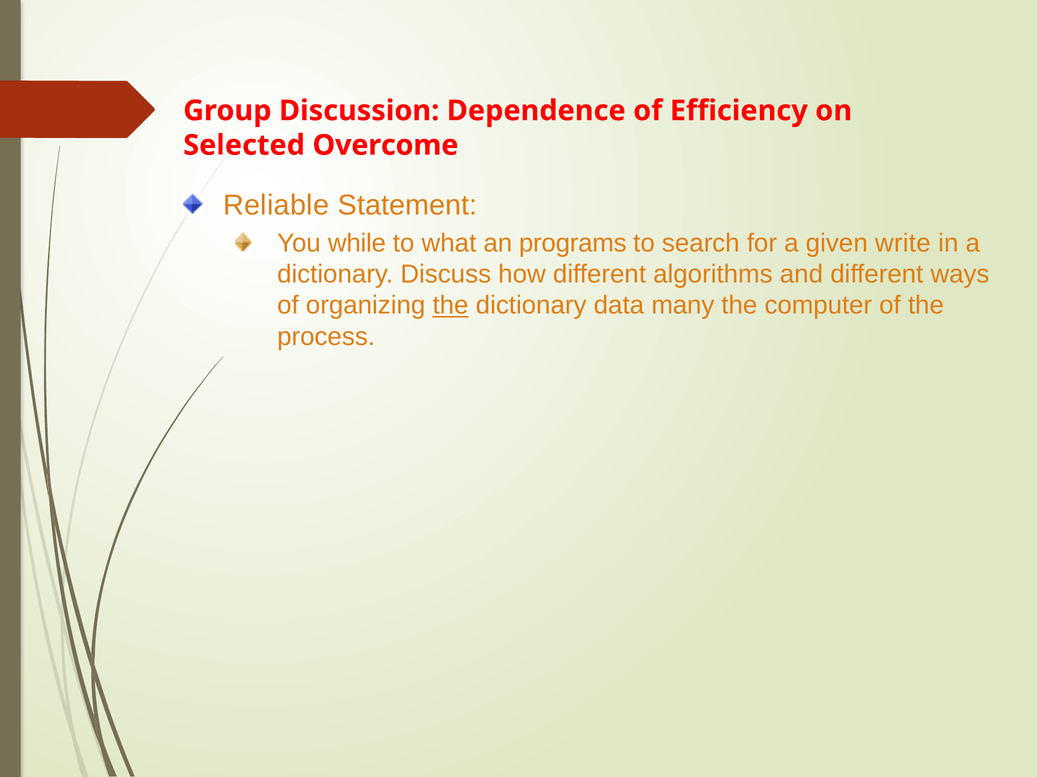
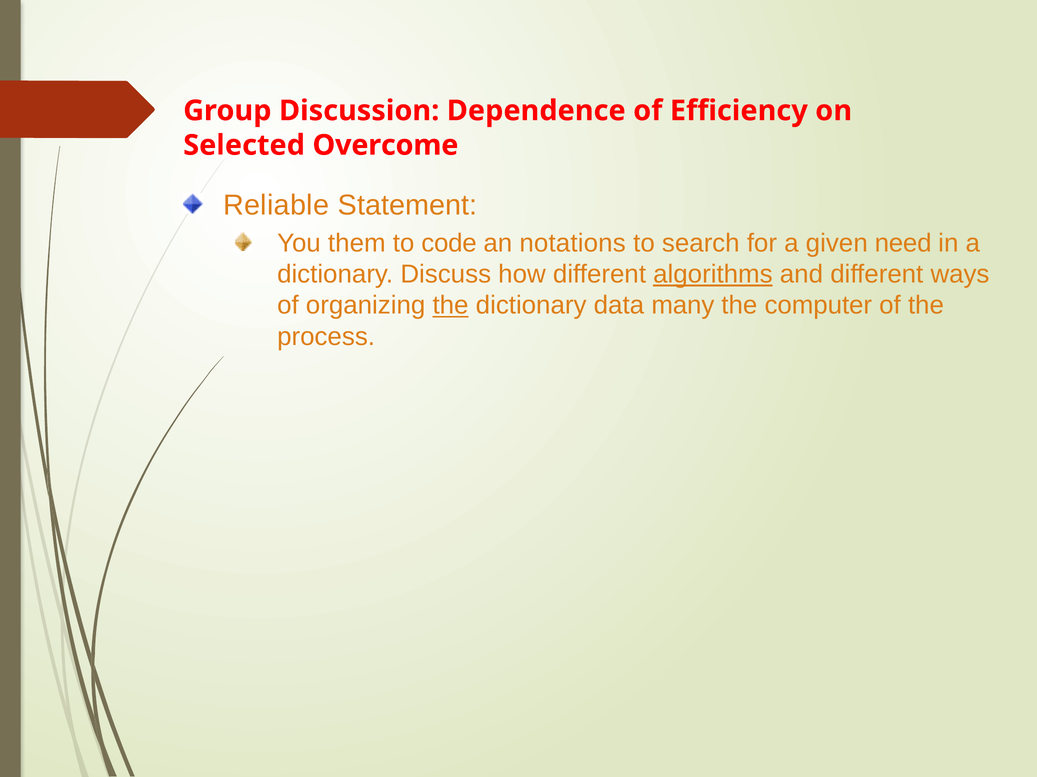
while: while -> them
what: what -> code
programs: programs -> notations
write: write -> need
algorithms underline: none -> present
